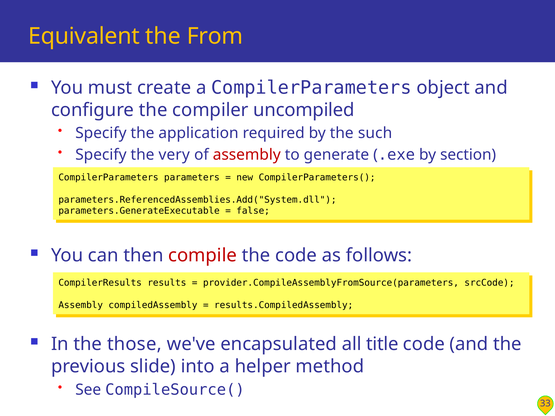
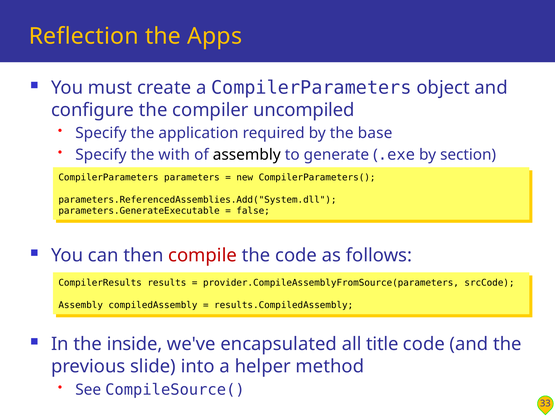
Equivalent: Equivalent -> Reflection
From: From -> Apps
such: such -> base
very: very -> with
assembly at (247, 155) colour: red -> black
those: those -> inside
